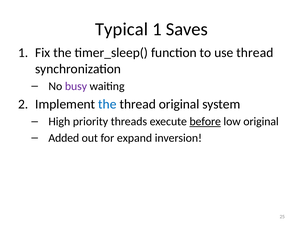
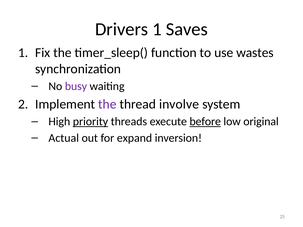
Typical: Typical -> Drivers
use thread: thread -> wastes
the at (107, 104) colour: blue -> purple
thread original: original -> involve
priority underline: none -> present
Added: Added -> Actual
